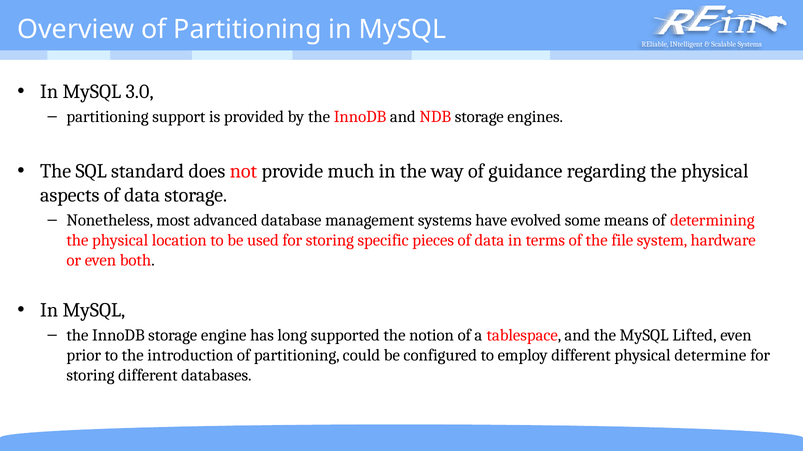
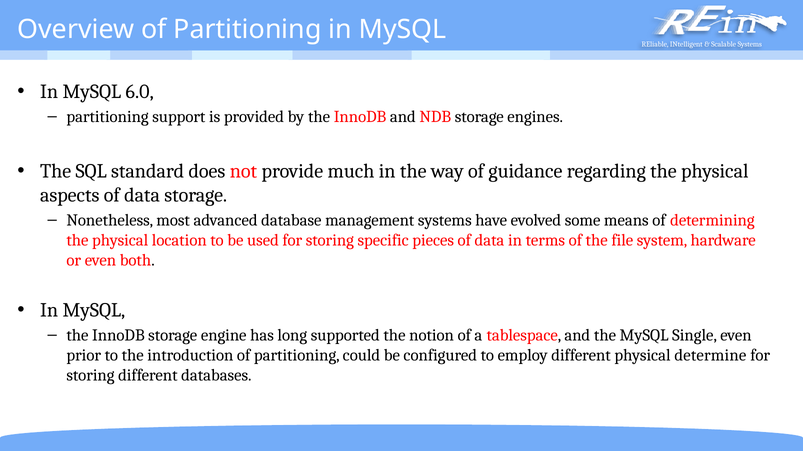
3.0: 3.0 -> 6.0
Lifted: Lifted -> Single
